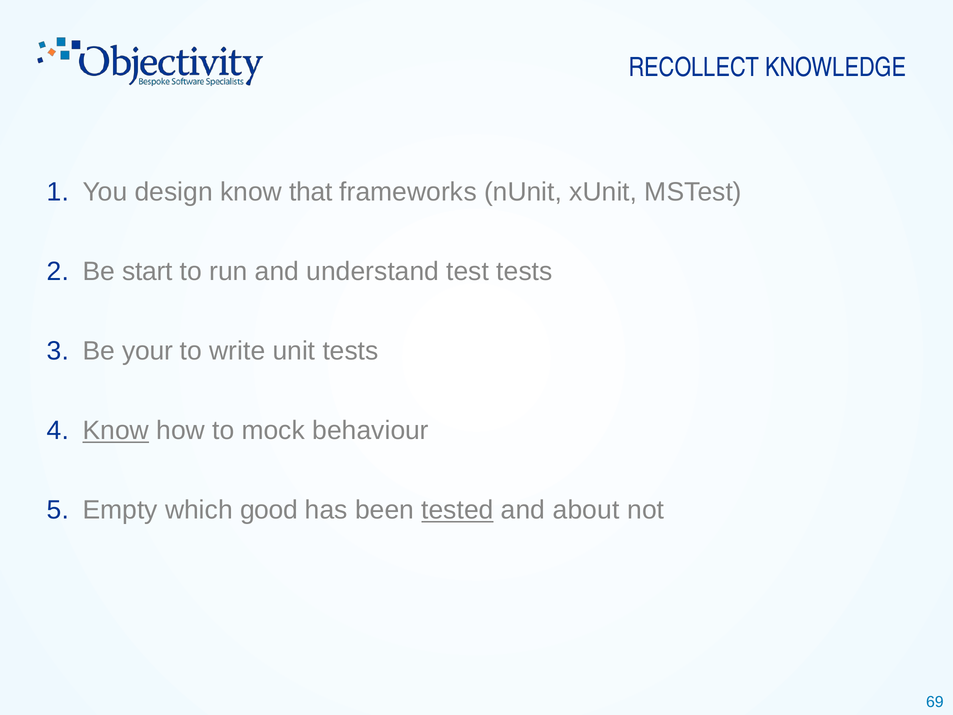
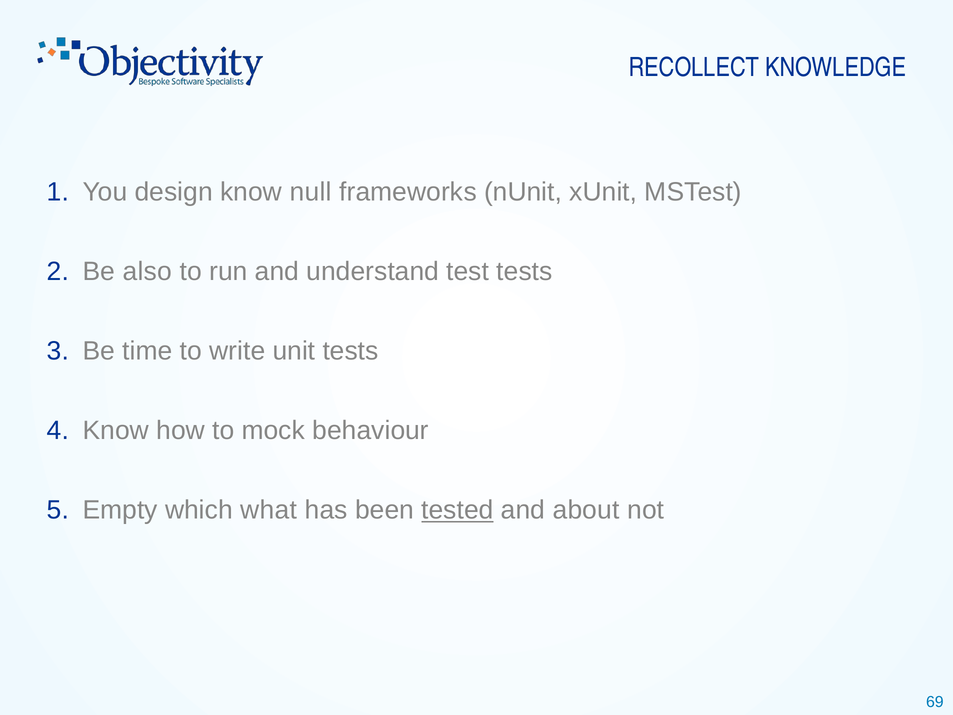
that: that -> null
start: start -> also
your: your -> time
Know at (116, 431) underline: present -> none
good: good -> what
